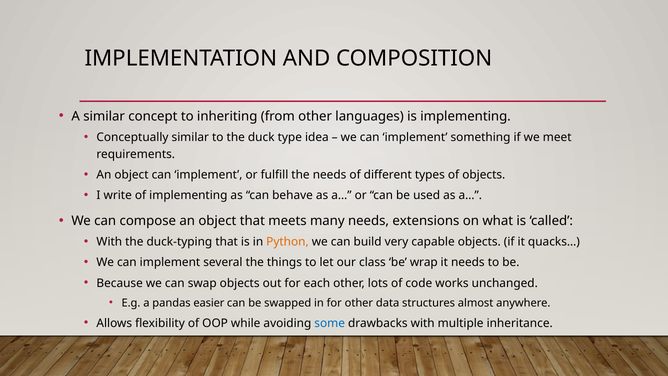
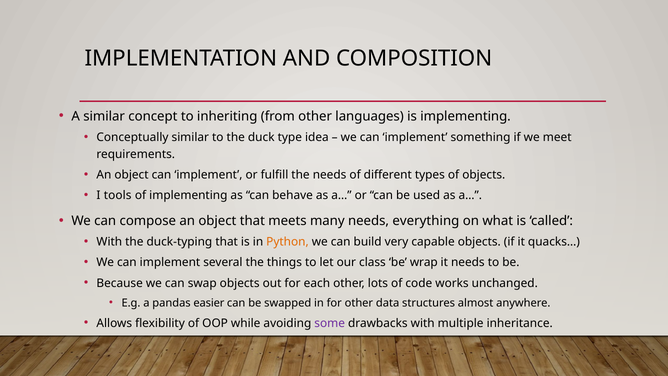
write: write -> tools
extensions: extensions -> everything
some colour: blue -> purple
